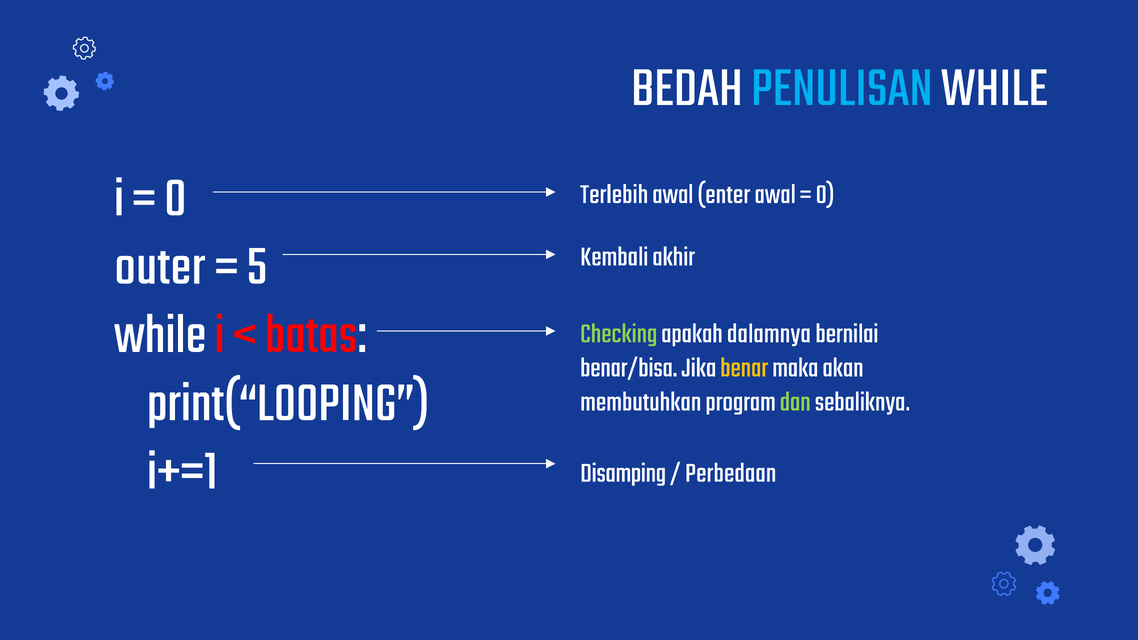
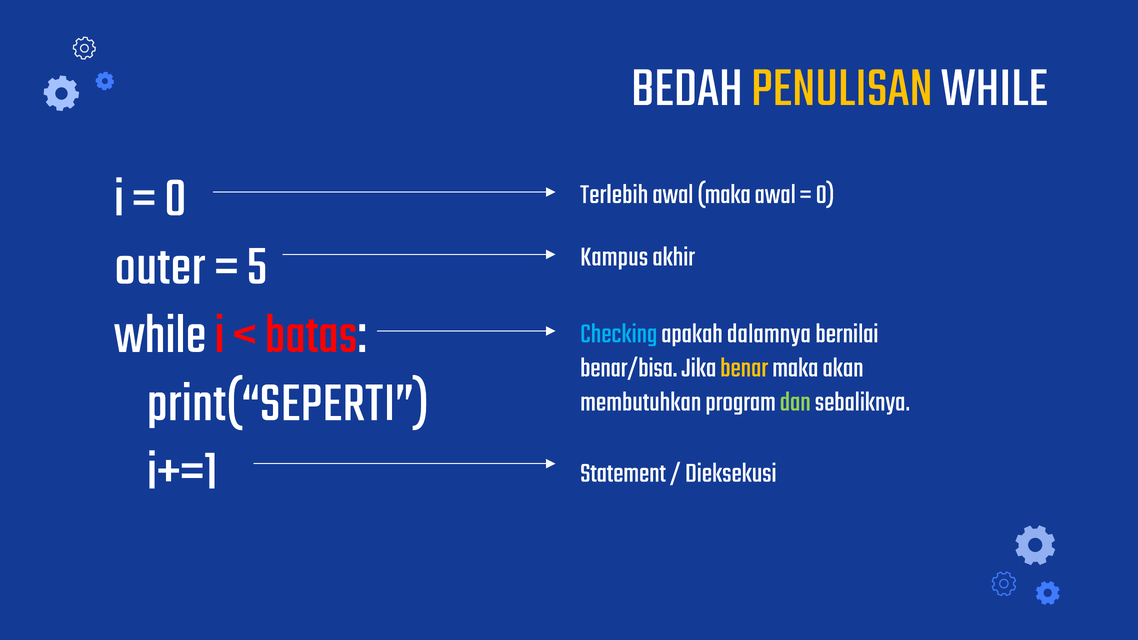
PENULISAN colour: light blue -> yellow
awal enter: enter -> maka
Kembali: Kembali -> Kampus
Checking colour: light green -> light blue
print(“LOOPING: print(“LOOPING -> print(“SEPERTI
Disamping: Disamping -> Statement
Perbedaan: Perbedaan -> Dieksekusi
